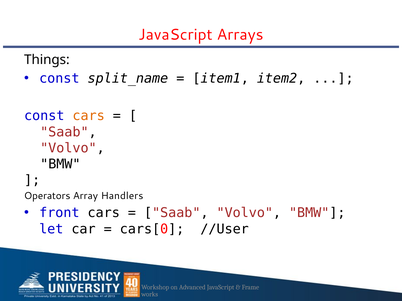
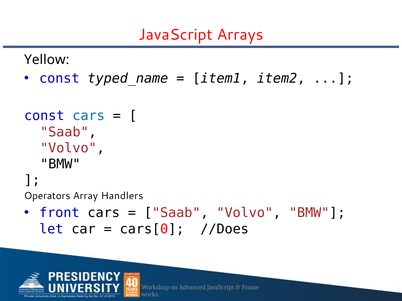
Things: Things -> Yellow
split_name: split_name -> typed_name
cars at (89, 116) colour: orange -> blue
//User: //User -> //Does
